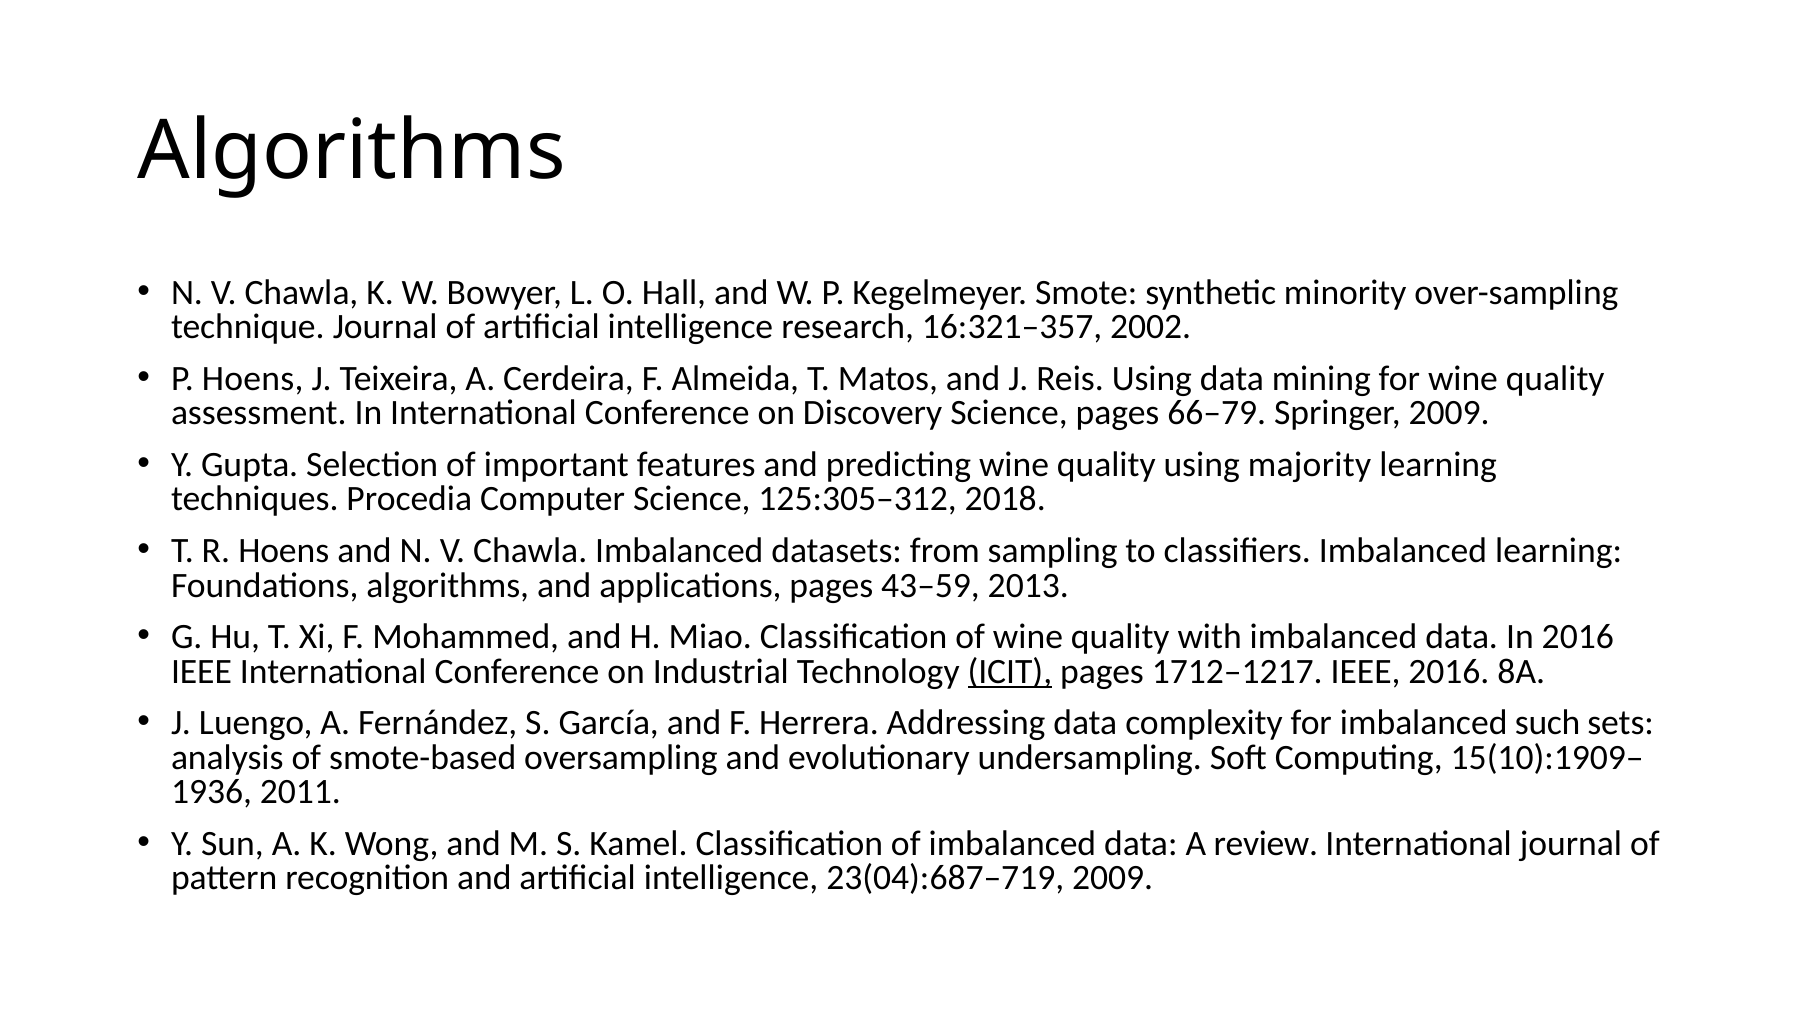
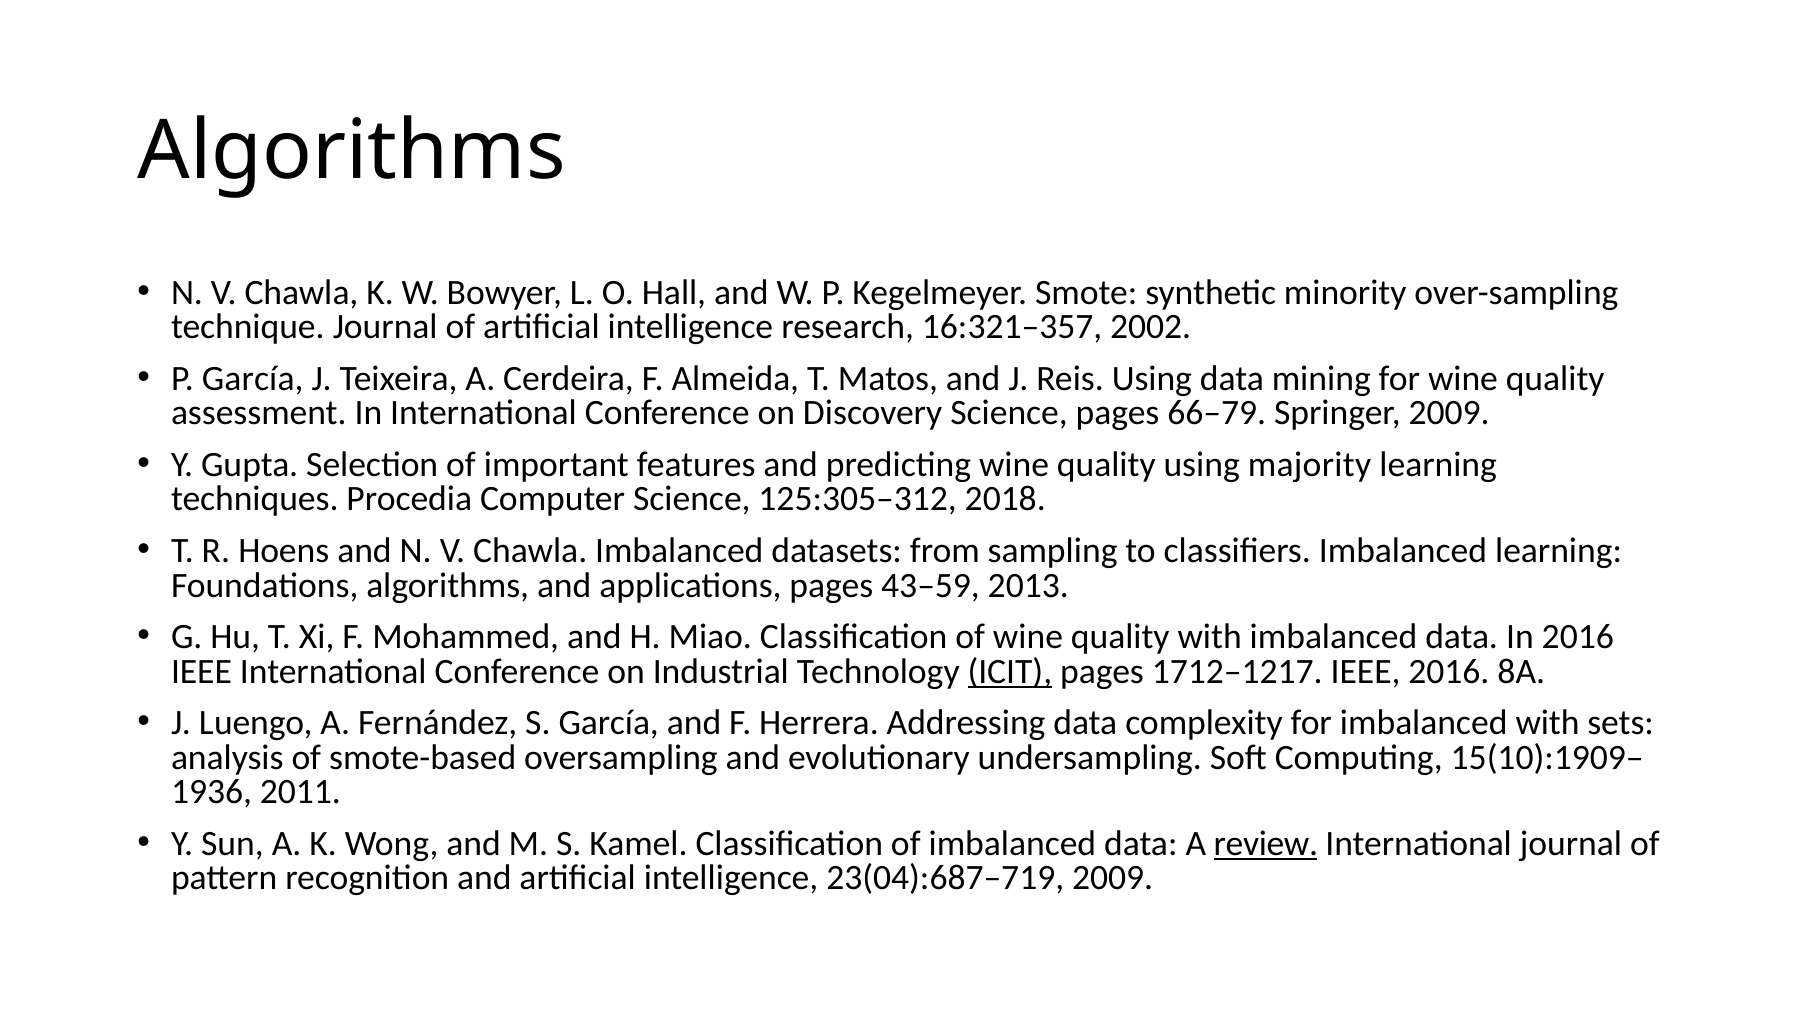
P Hoens: Hoens -> García
imbalanced such: such -> with
review underline: none -> present
